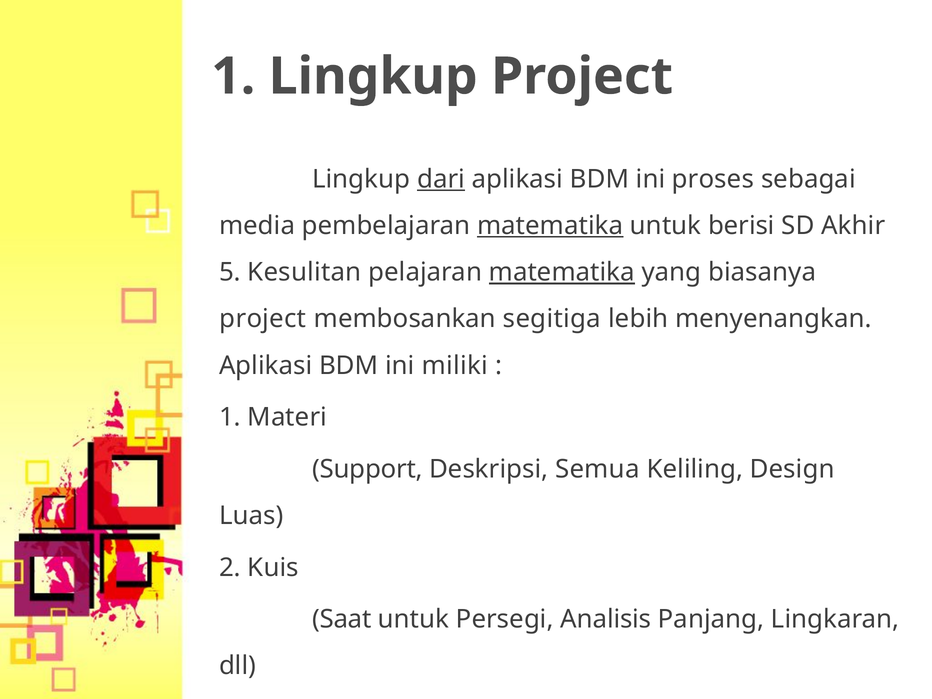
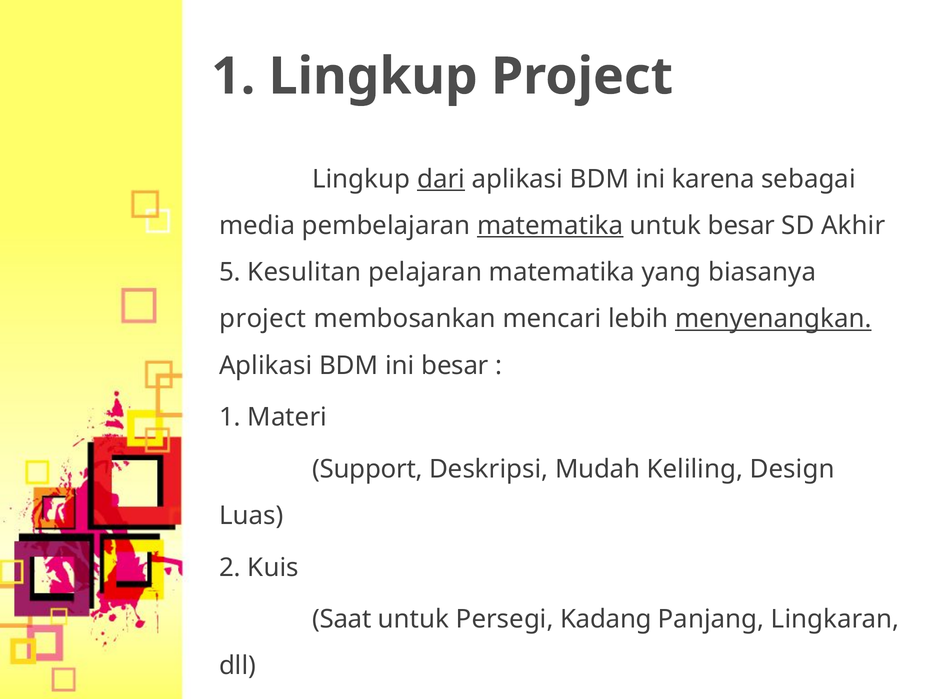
proses: proses -> karena
untuk berisi: berisi -> besar
matematika at (562, 272) underline: present -> none
segitiga: segitiga -> mencari
menyenangkan underline: none -> present
ini miliki: miliki -> besar
Semua: Semua -> Mudah
Analisis: Analisis -> Kadang
